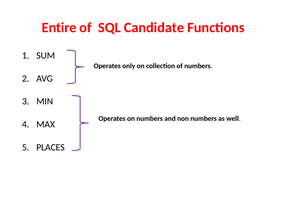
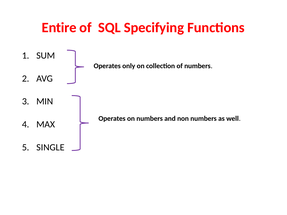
Candidate: Candidate -> Specifying
PLACES: PLACES -> SINGLE
